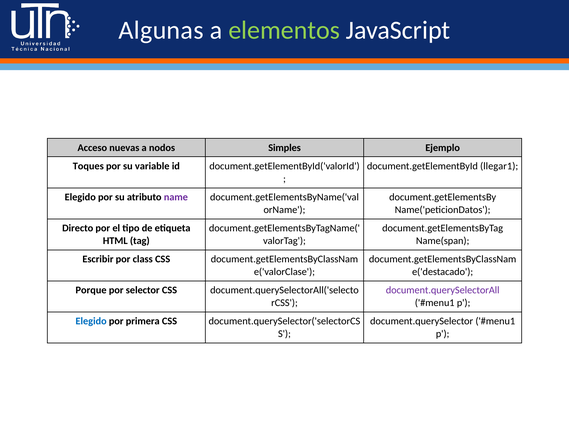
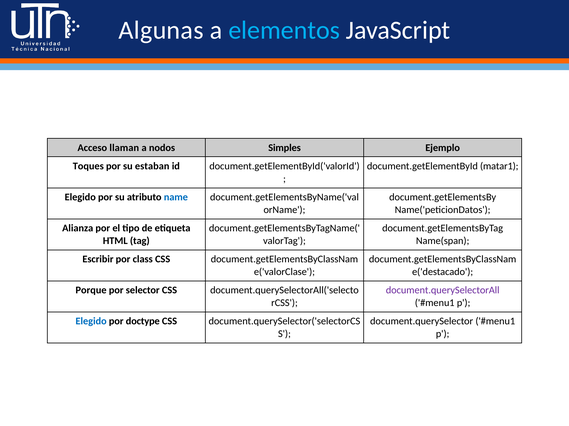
elementos colour: light green -> light blue
nuevas: nuevas -> llaman
variable: variable -> estaban
llegar1: llegar1 -> matar1
name colour: purple -> blue
Directo: Directo -> Alianza
primera: primera -> doctype
